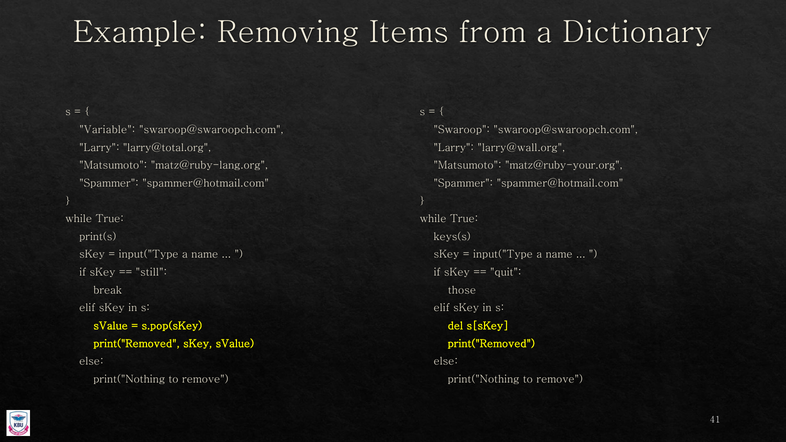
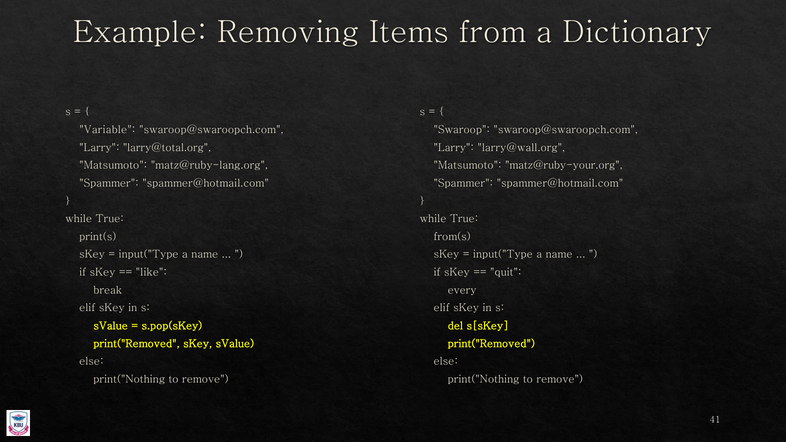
keys(s: keys(s -> from(s
still: still -> like
those: those -> every
